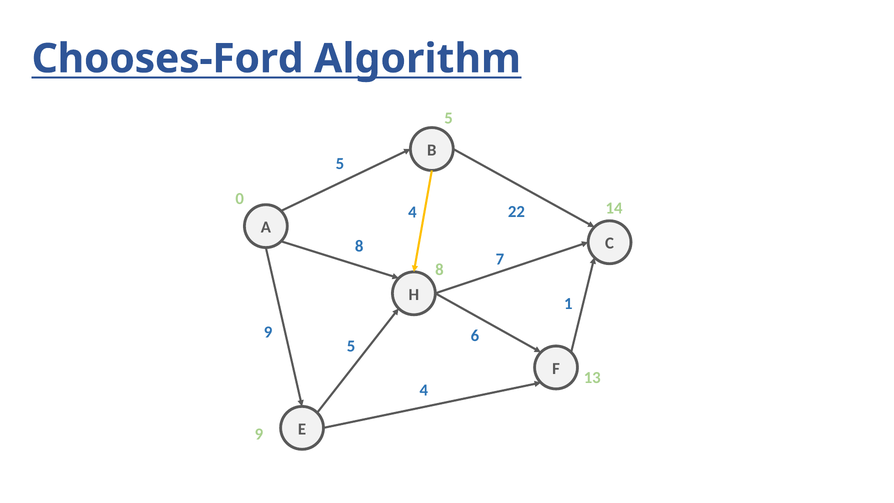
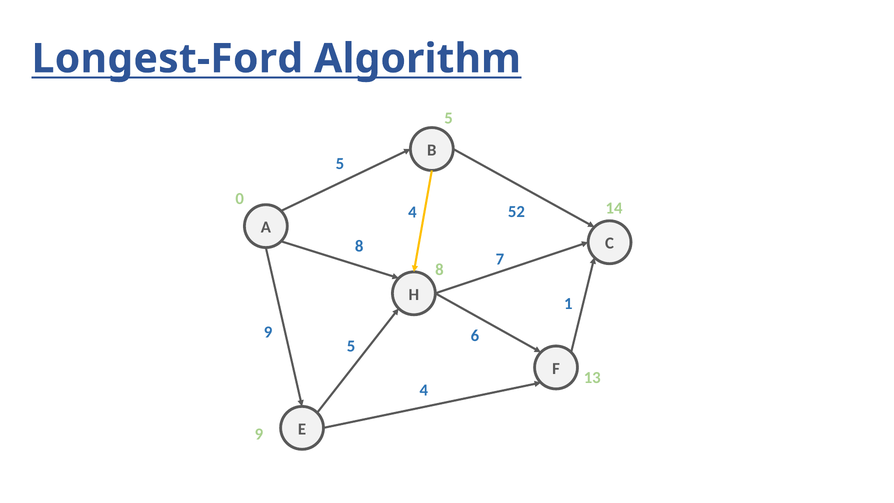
Chooses-Ford: Chooses-Ford -> Longest-Ford
22: 22 -> 52
